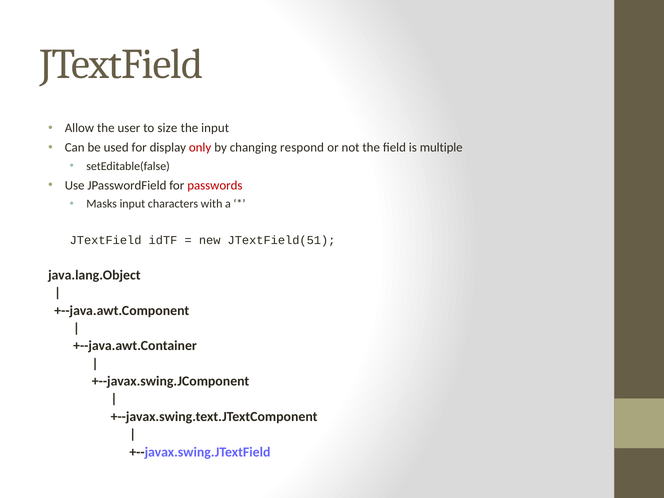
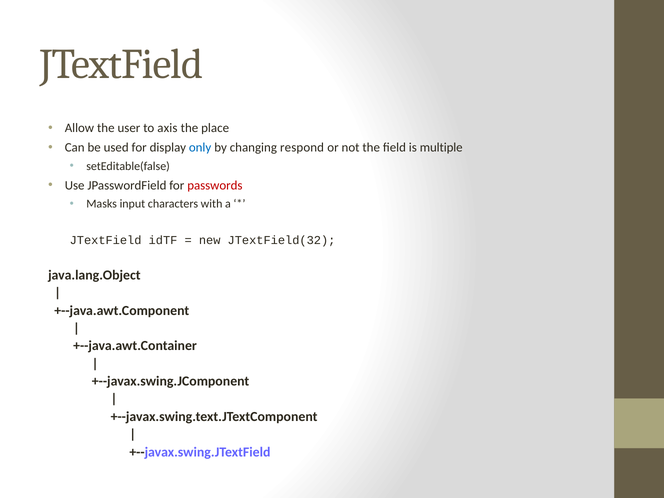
size: size -> axis
the input: input -> place
only colour: red -> blue
JTextField(51: JTextField(51 -> JTextField(32
